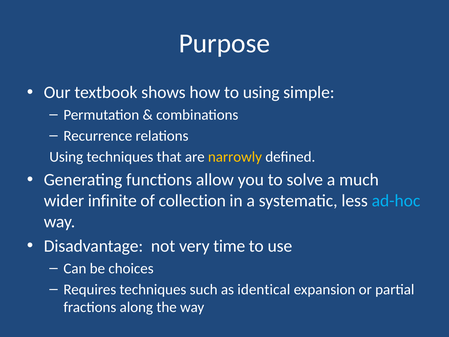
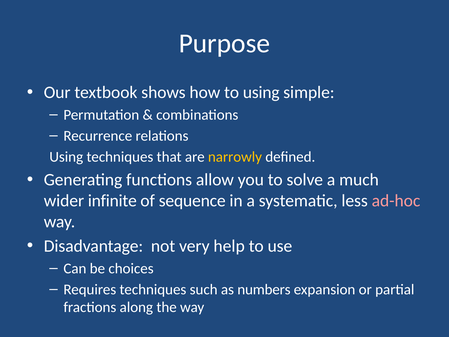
collection: collection -> sequence
ad-hoc colour: light blue -> pink
time: time -> help
identical: identical -> numbers
